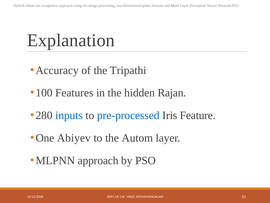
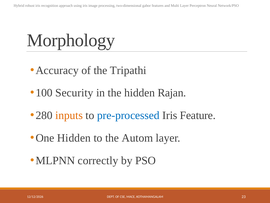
Explanation: Explanation -> Morphology
Features at (74, 93): Features -> Security
inputs colour: blue -> orange
One Abiyev: Abiyev -> Hidden
MLPNN approach: approach -> correctly
